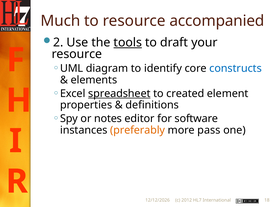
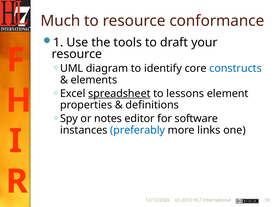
accompanied: accompanied -> conformance
2: 2 -> 1
tools underline: present -> none
created: created -> lessons
preferably colour: orange -> blue
pass: pass -> links
